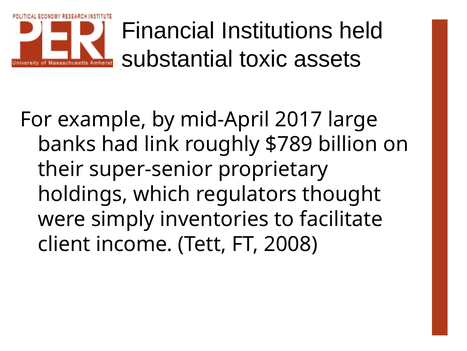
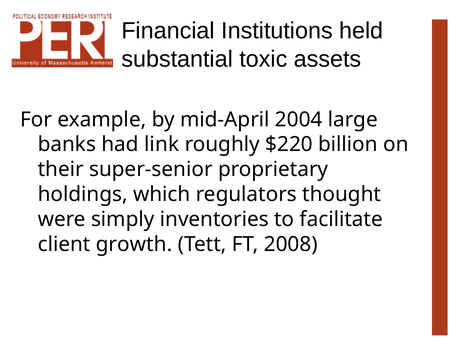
2017: 2017 -> 2004
$789: $789 -> $220
income: income -> growth
